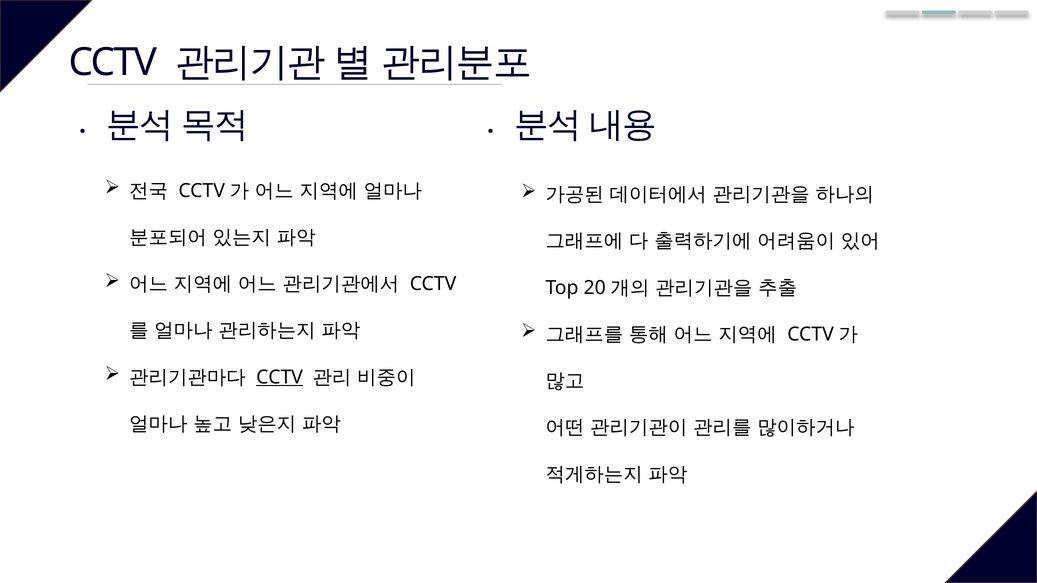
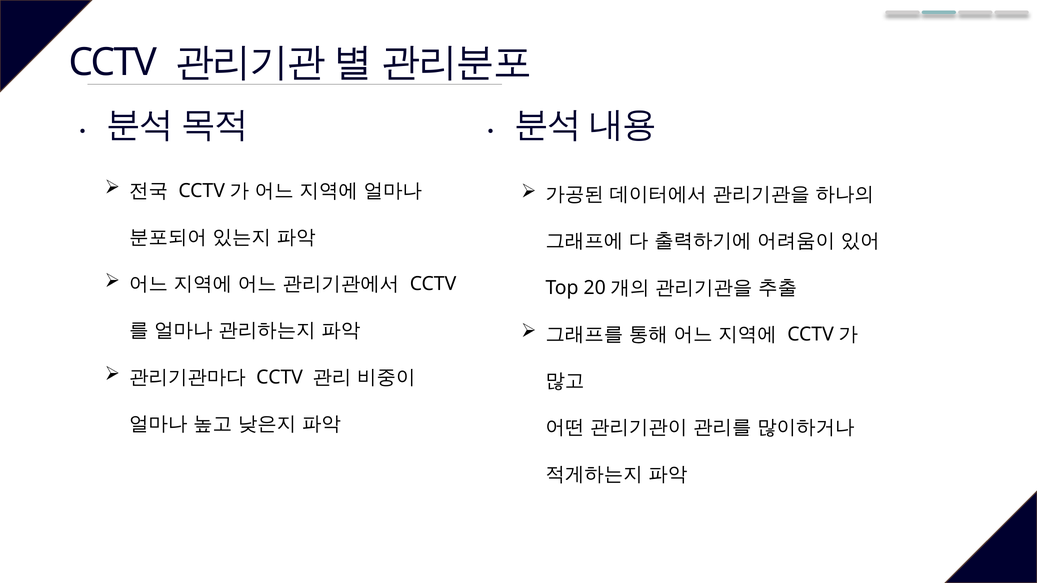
CCTV at (280, 377) underline: present -> none
